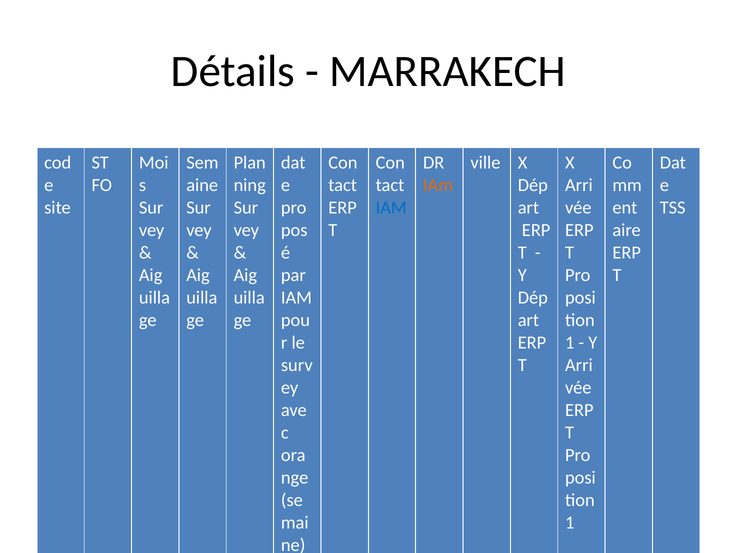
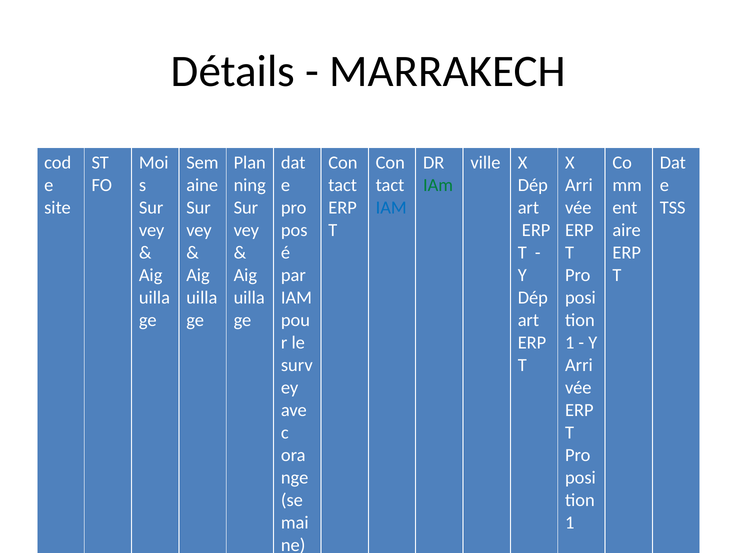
IAm at (438, 185) colour: orange -> green
